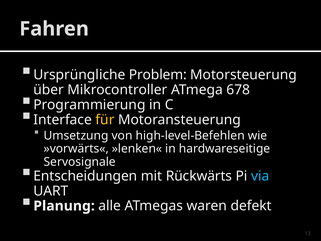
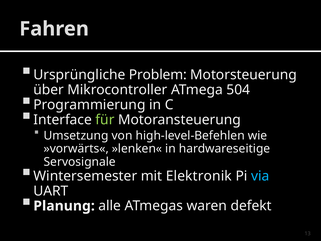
678: 678 -> 504
für colour: yellow -> light green
Entscheidungen: Entscheidungen -> Wintersemester
Rückwärts: Rückwärts -> Elektronik
